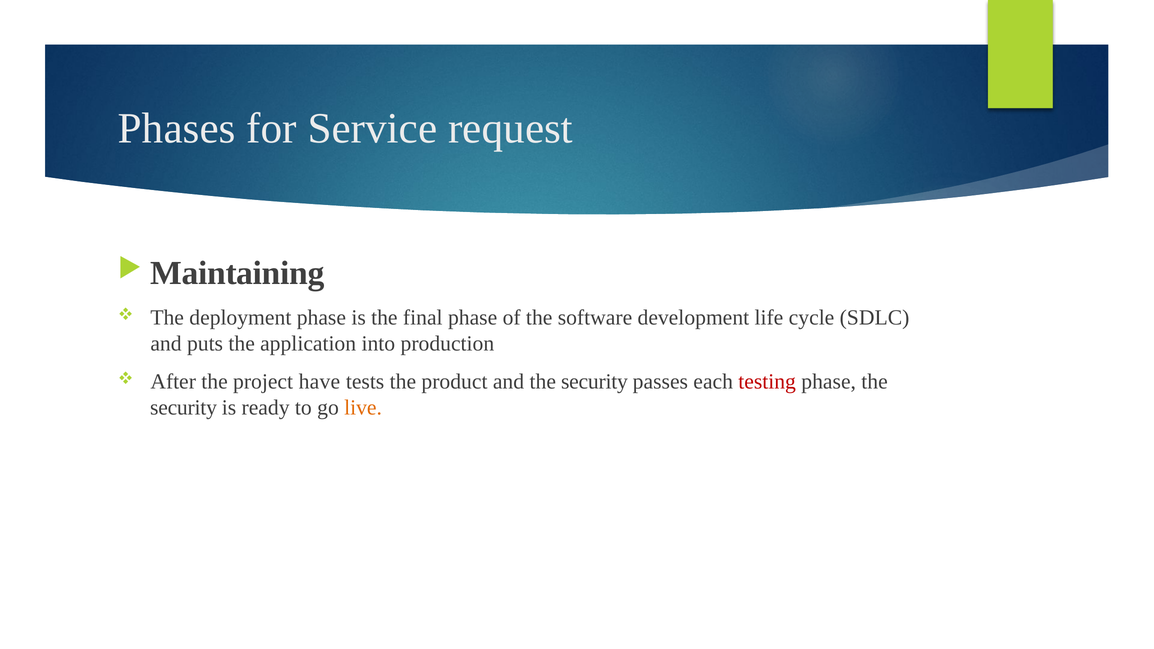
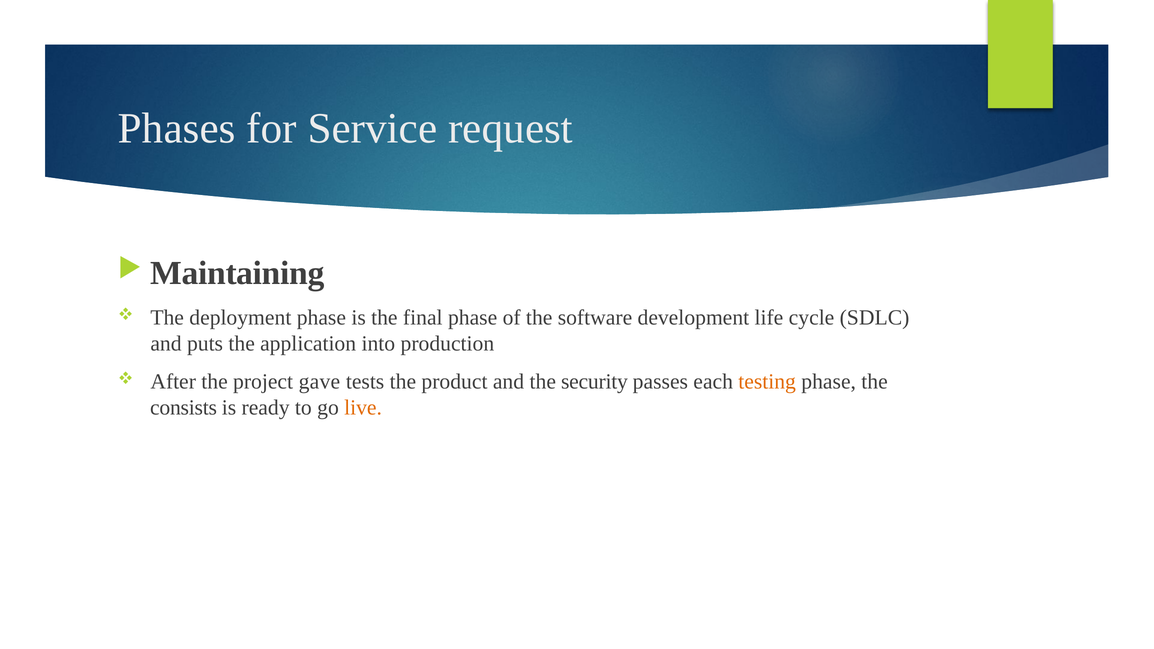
have: have -> gave
testing colour: red -> orange
security at (184, 408): security -> consists
